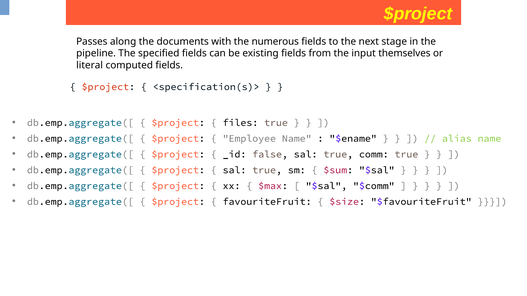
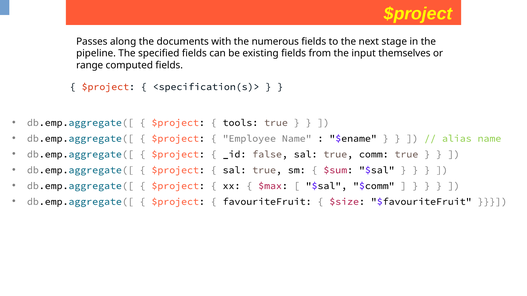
literal: literal -> range
files: files -> tools
